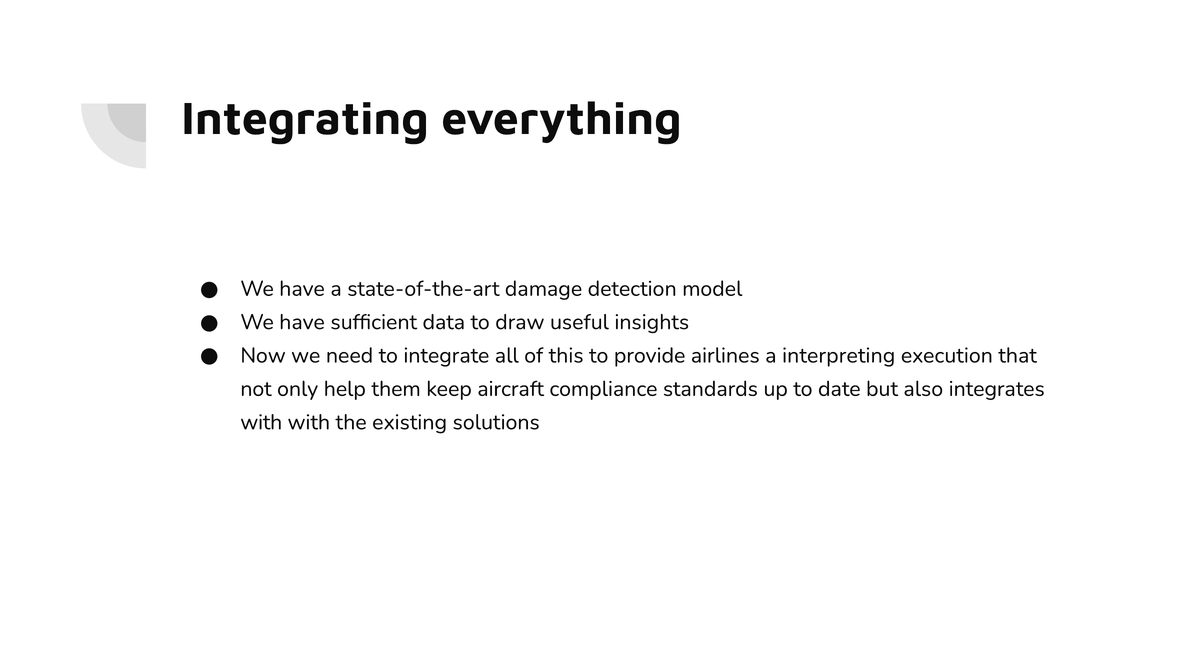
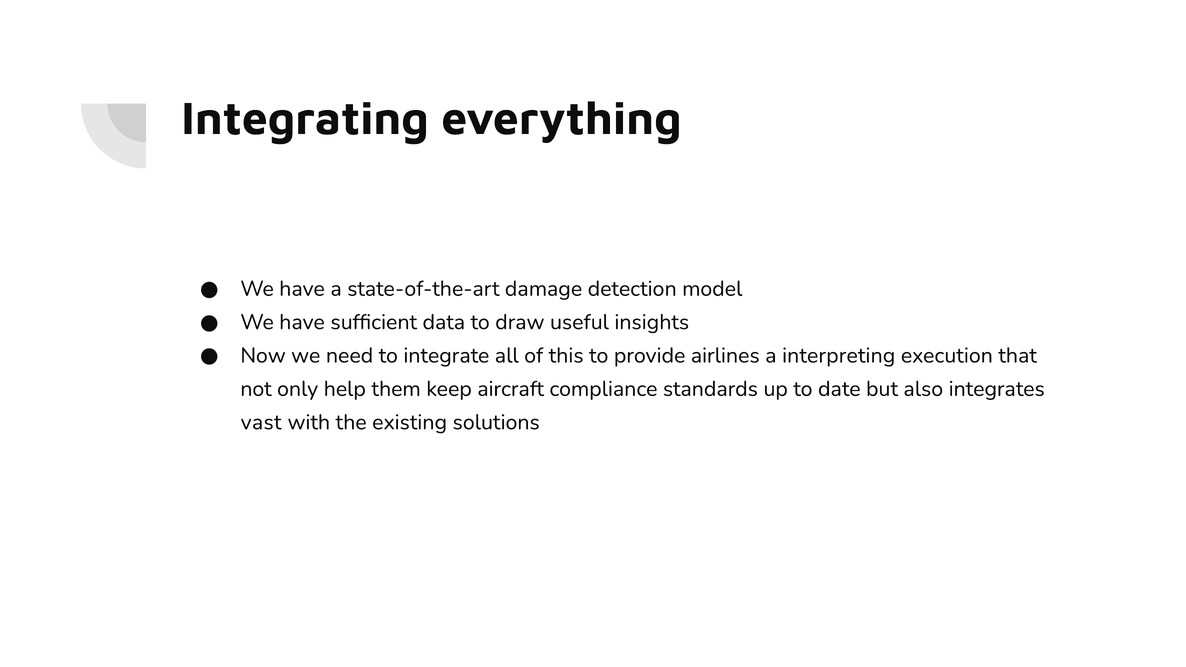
with at (261, 422): with -> vast
